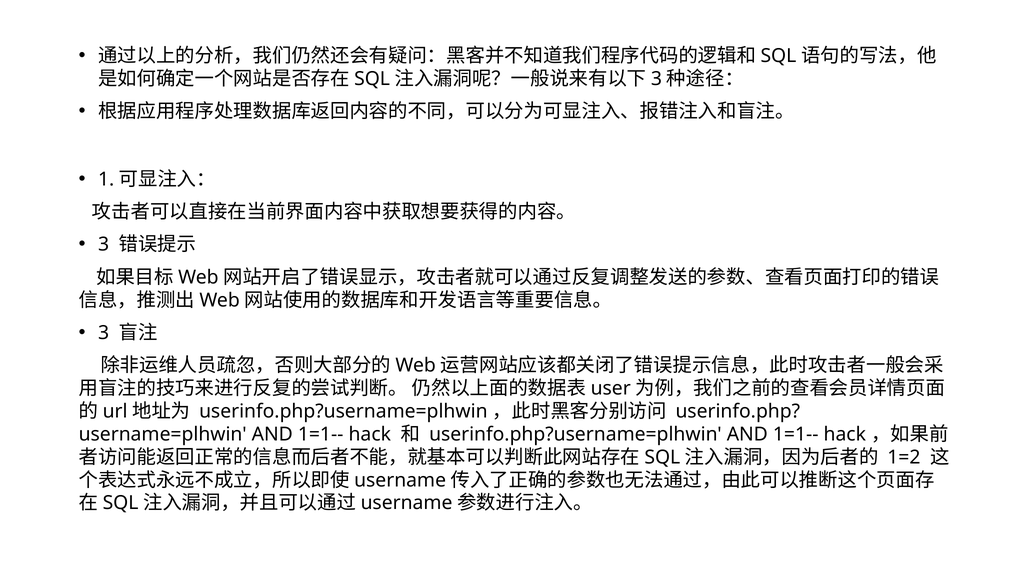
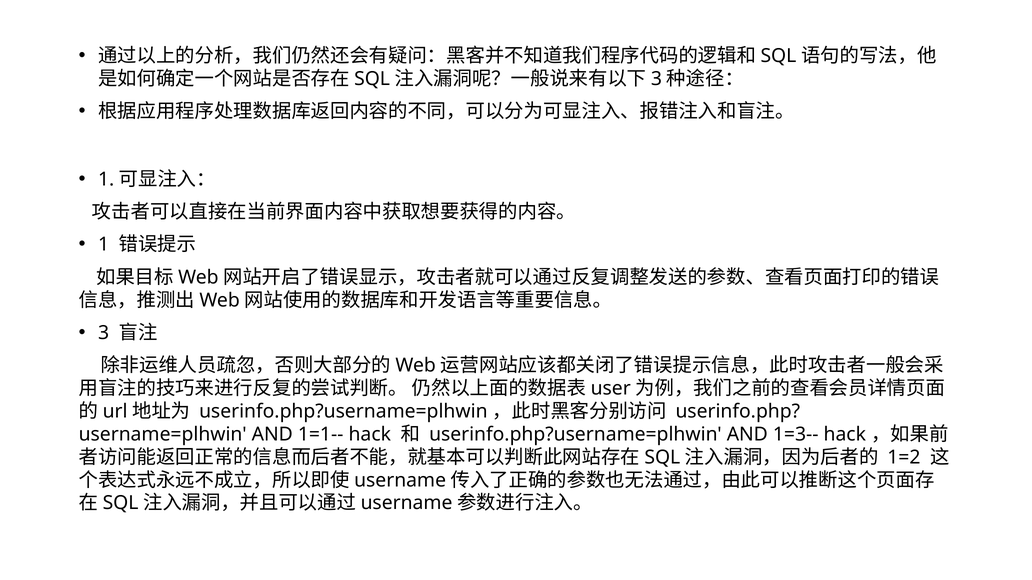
3 at (104, 245): 3 -> 1
userinfo.php?username=plhwin AND 1=1--: 1=1-- -> 1=3--
